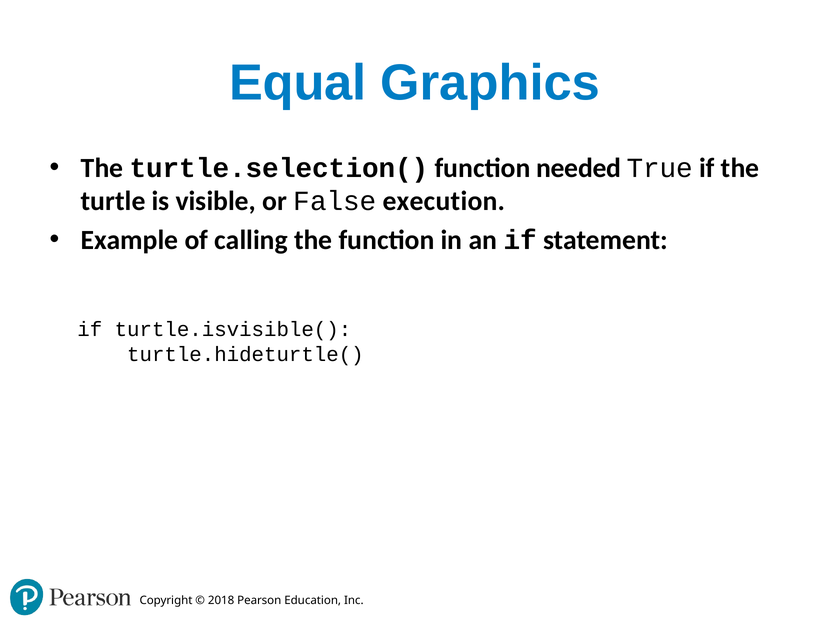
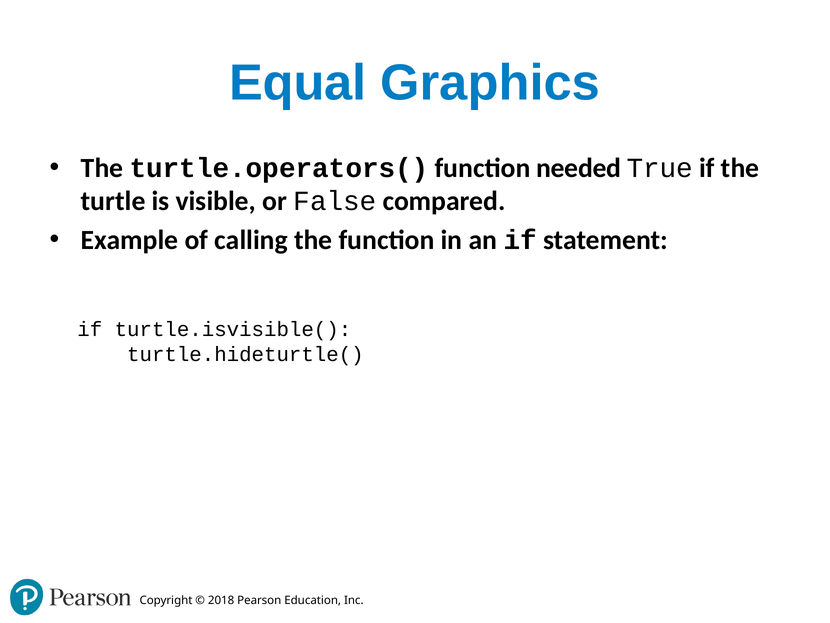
turtle.selection(: turtle.selection( -> turtle.operators(
execution: execution -> compared
